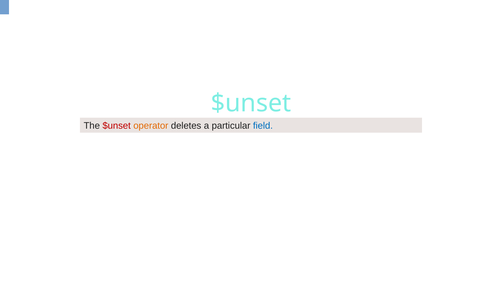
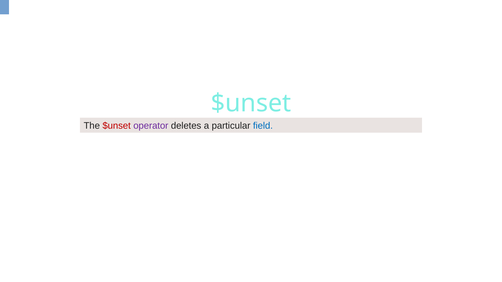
operator colour: orange -> purple
